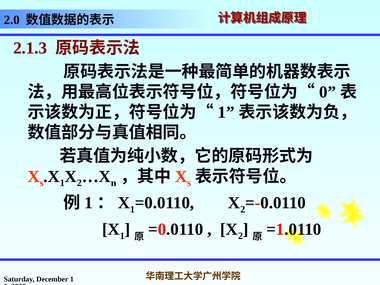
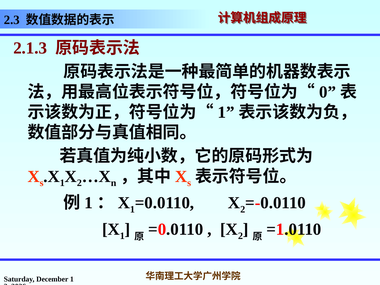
2.0: 2.0 -> 2.3
